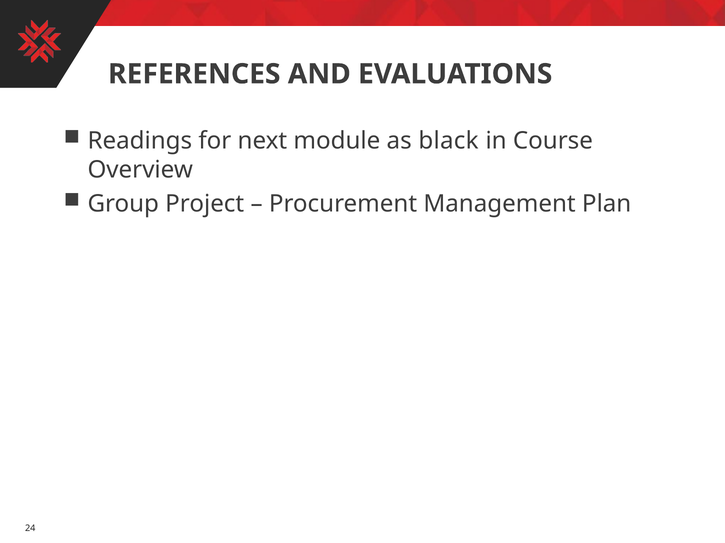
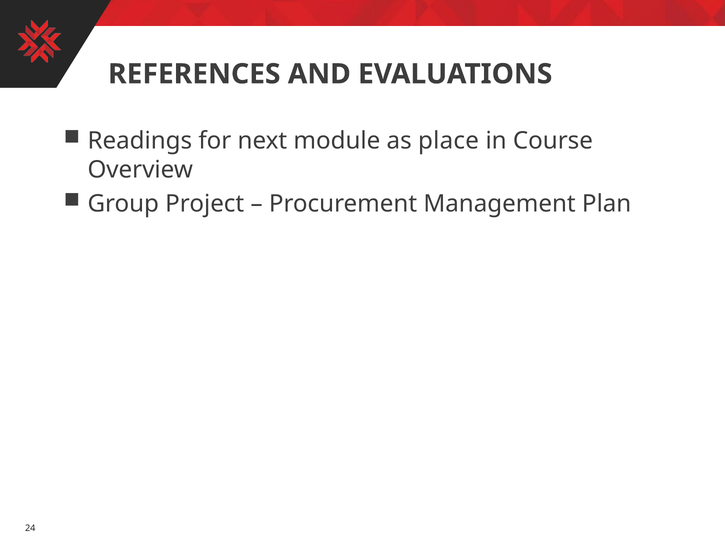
black: black -> place
